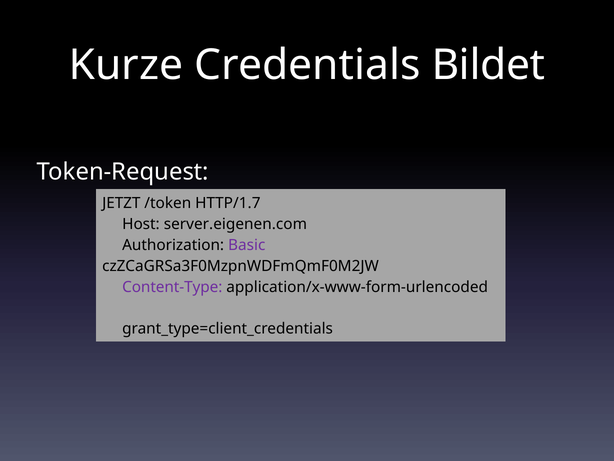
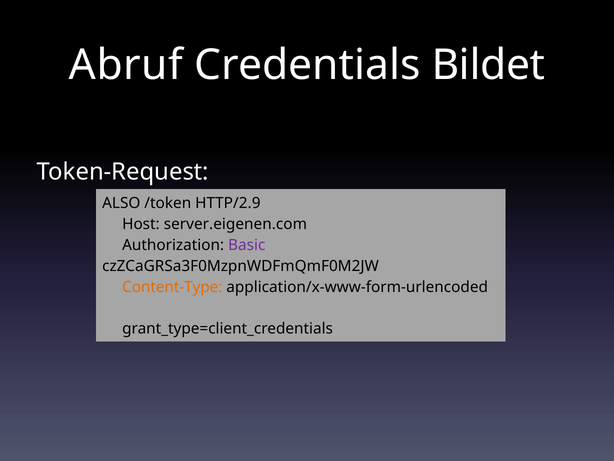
Kurze: Kurze -> Abruf
JETZT: JETZT -> ALSO
HTTP/1.7: HTTP/1.7 -> HTTP/2.9
Content-Type colour: purple -> orange
